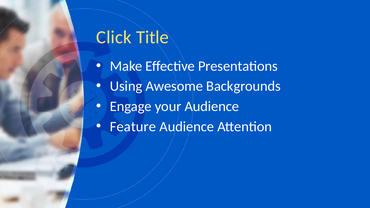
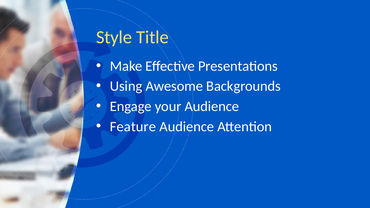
Click: Click -> Style
